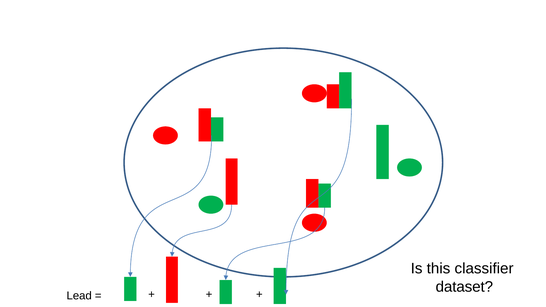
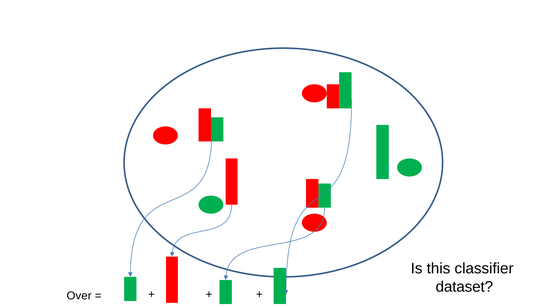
Lead: Lead -> Over
